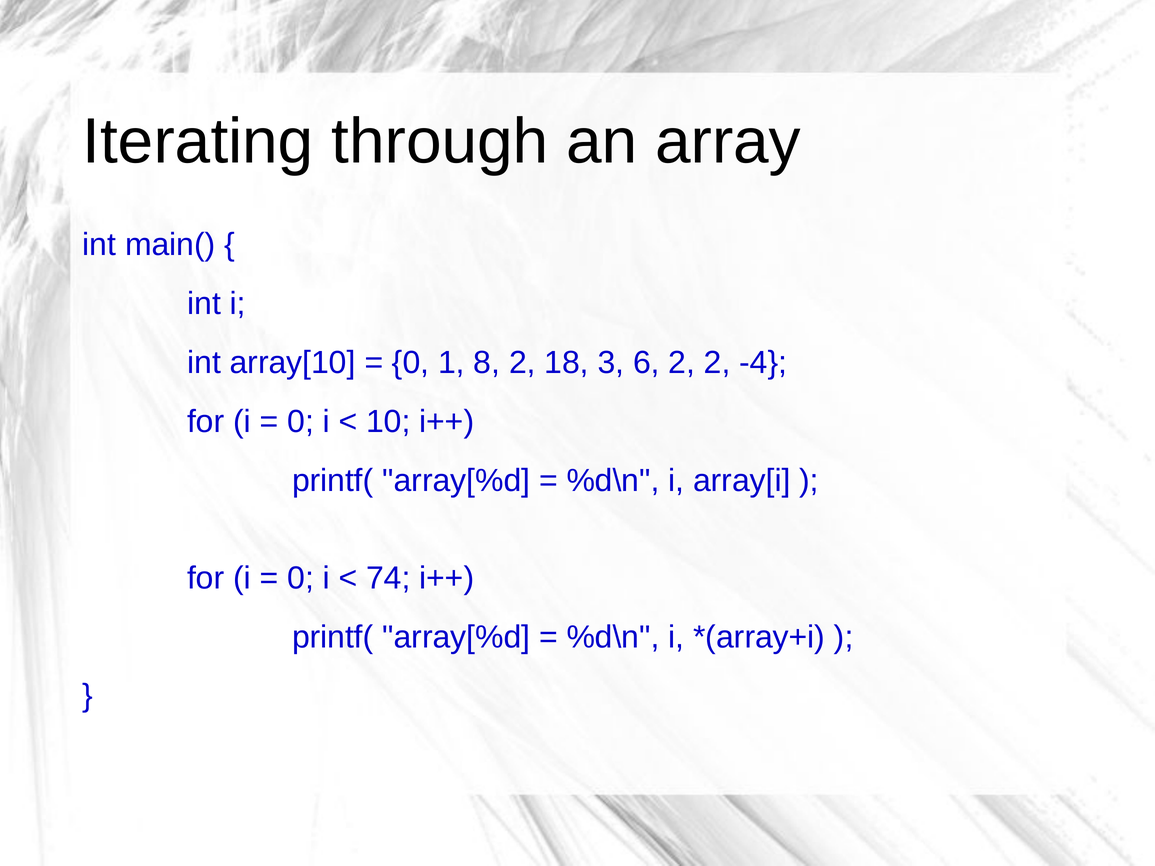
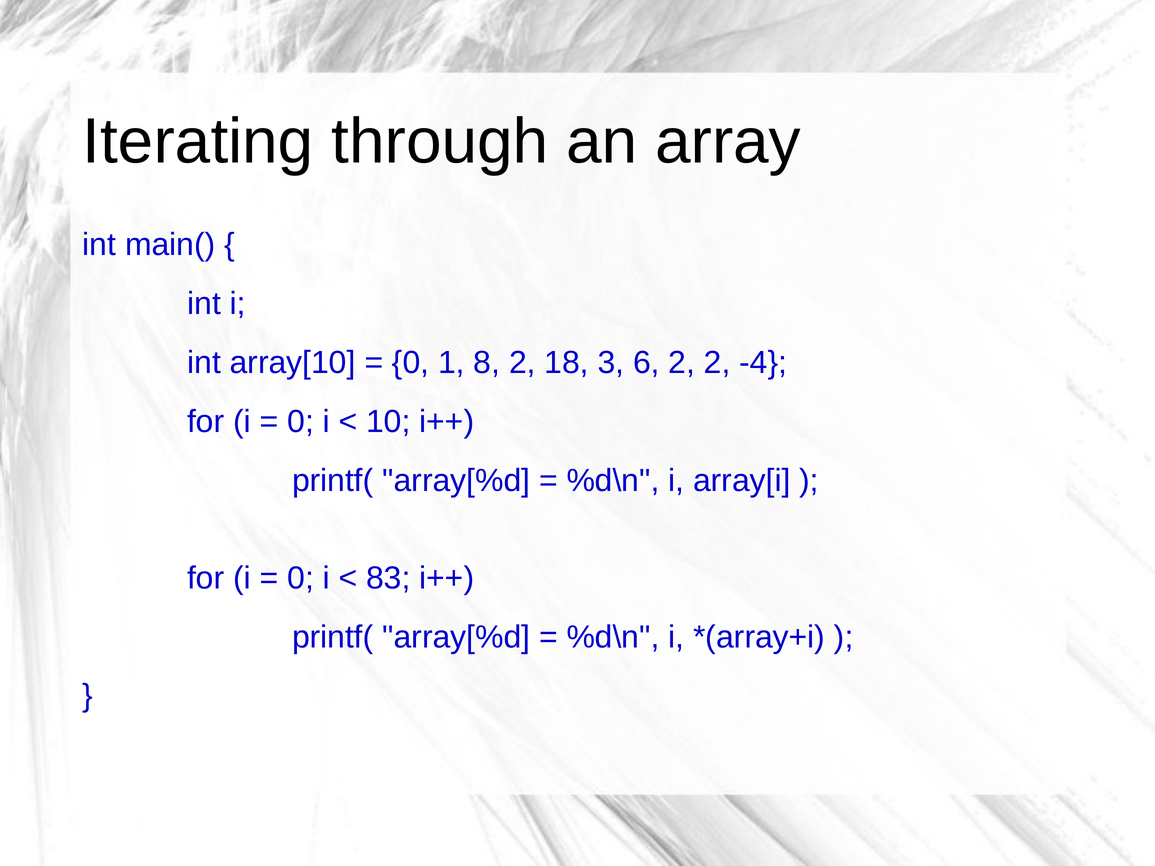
74: 74 -> 83
